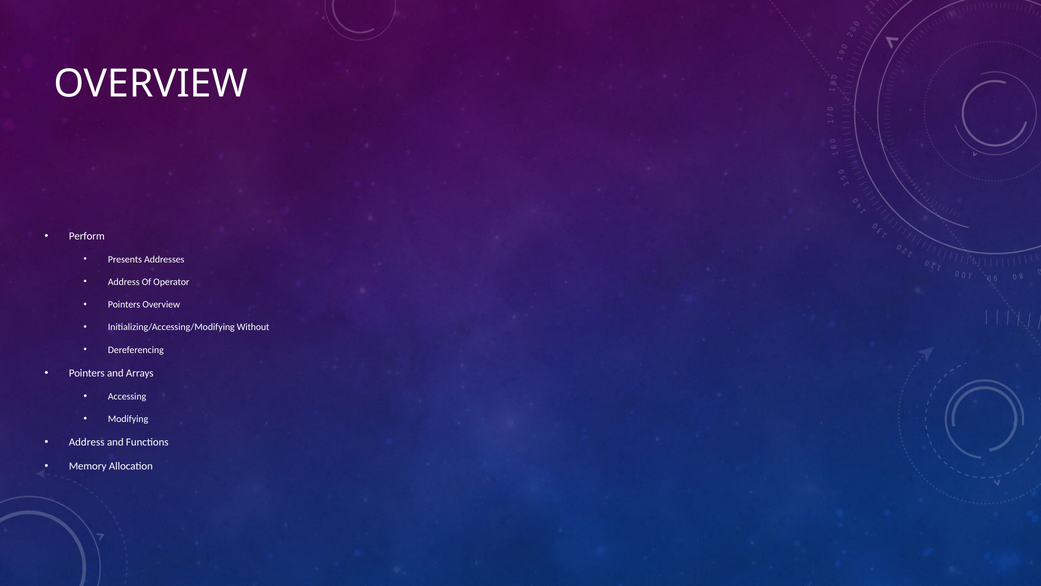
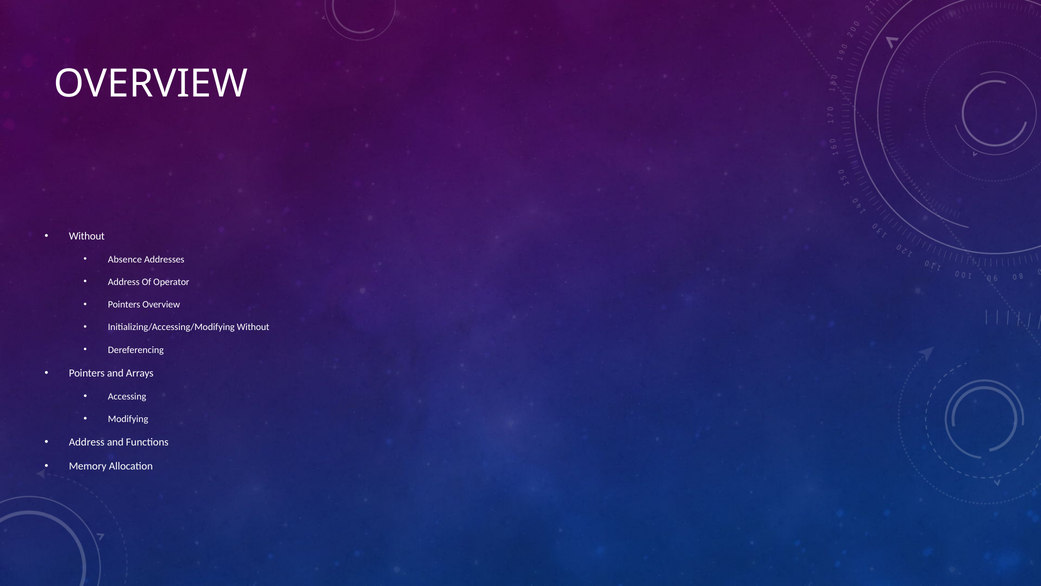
Perform at (87, 236): Perform -> Without
Presents: Presents -> Absence
